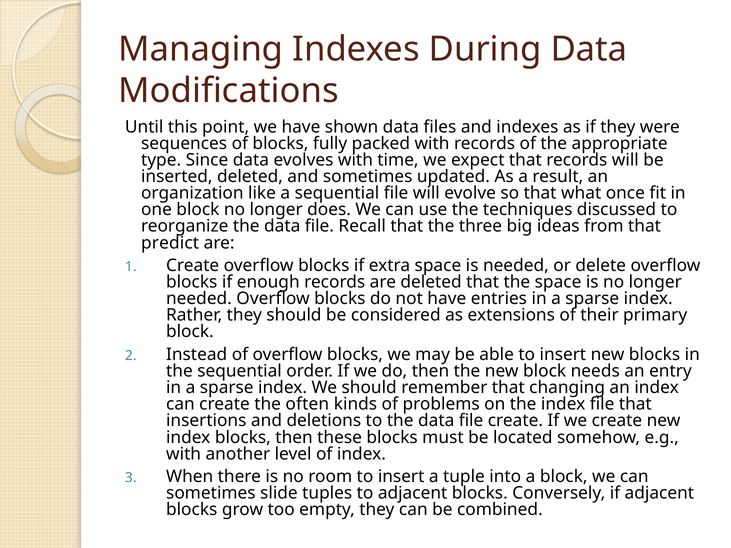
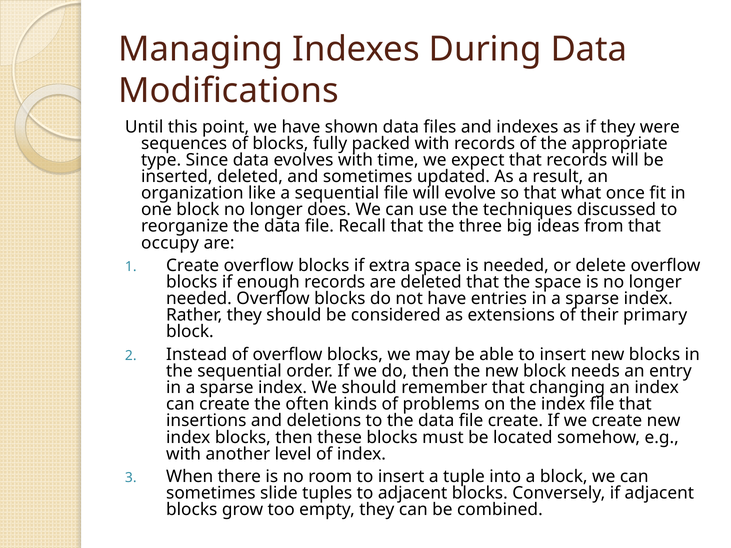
predict: predict -> occupy
